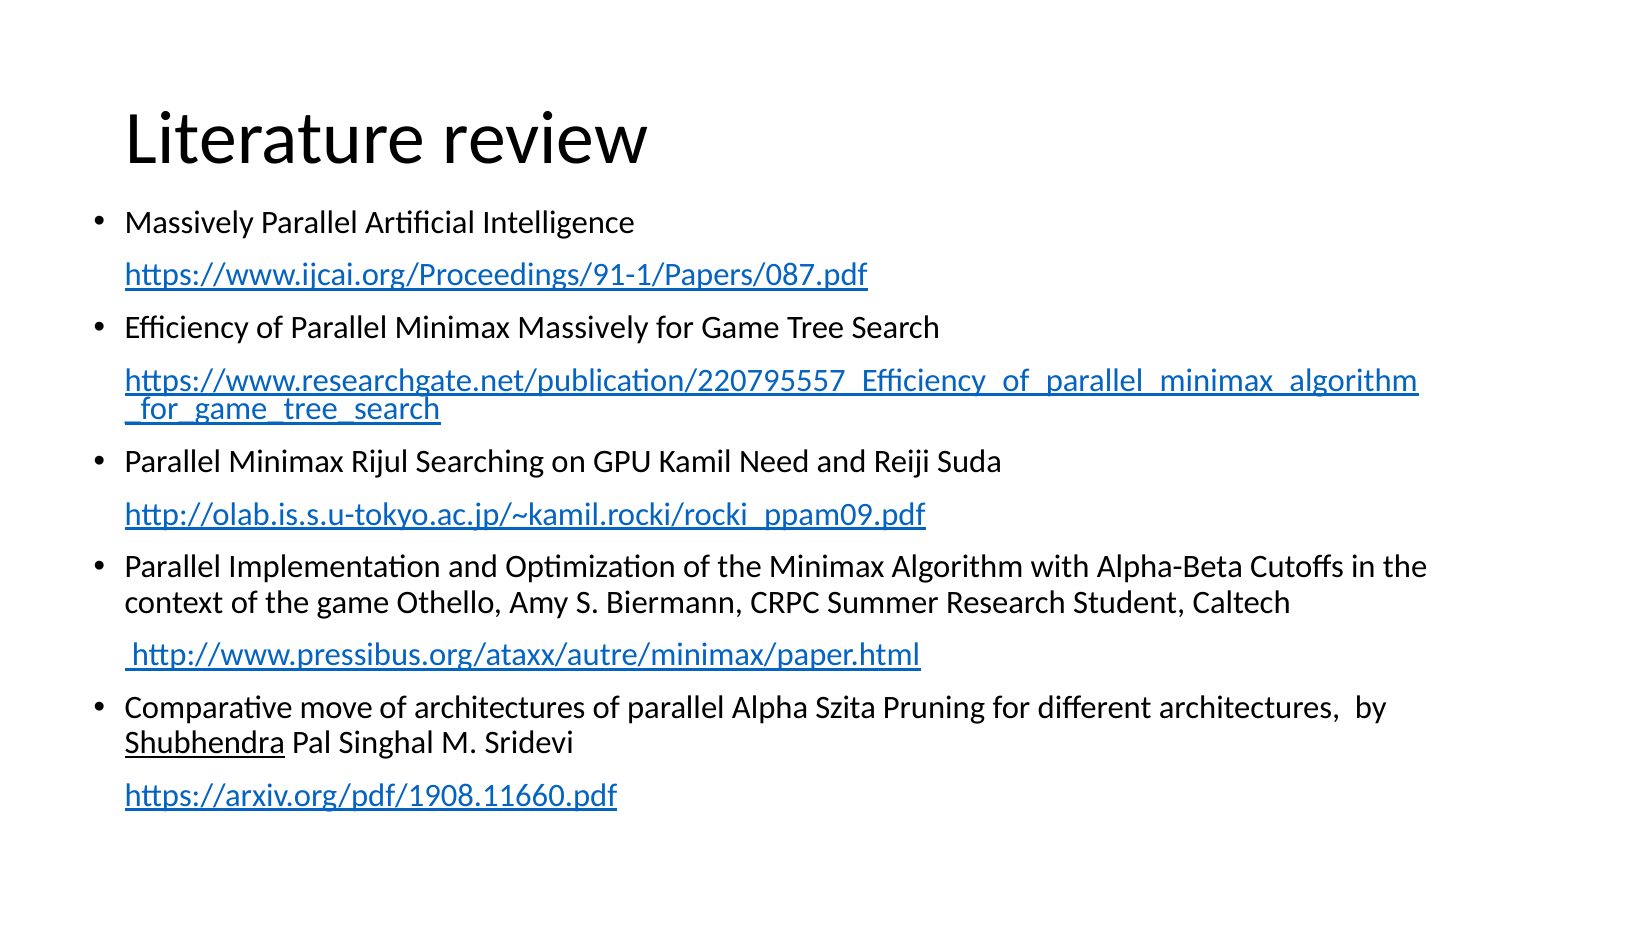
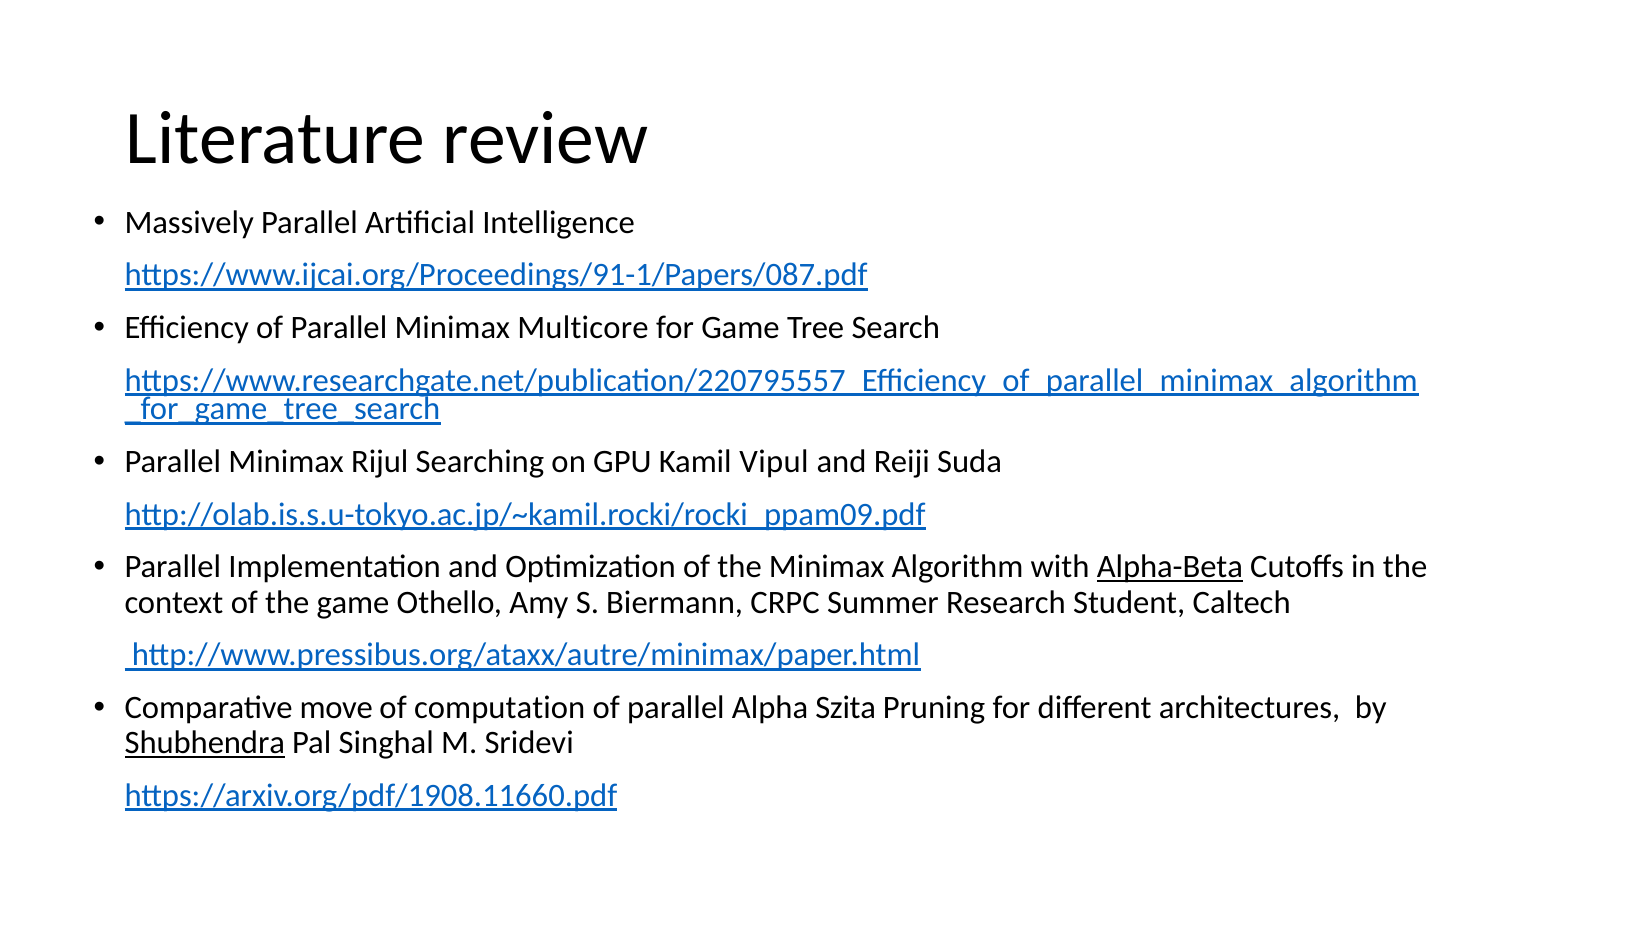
Minimax Massively: Massively -> Multicore
Need: Need -> Vipul
Alpha-Beta underline: none -> present
of architectures: architectures -> computation
